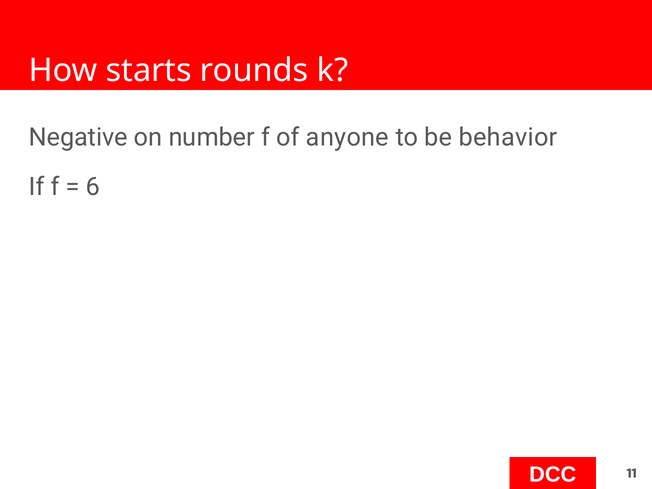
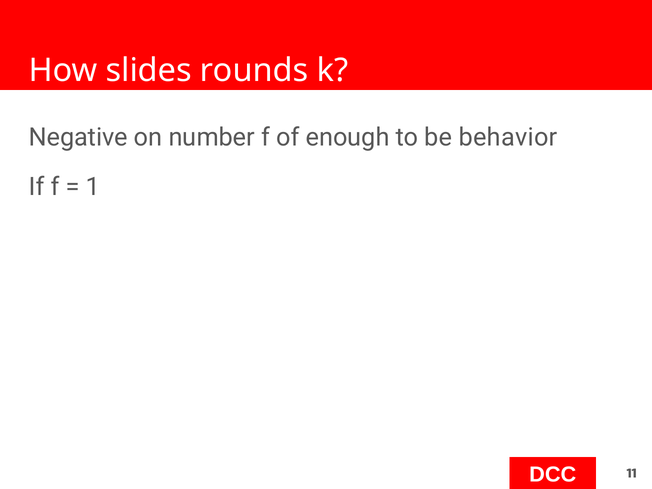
starts: starts -> slides
anyone: anyone -> enough
6: 6 -> 1
